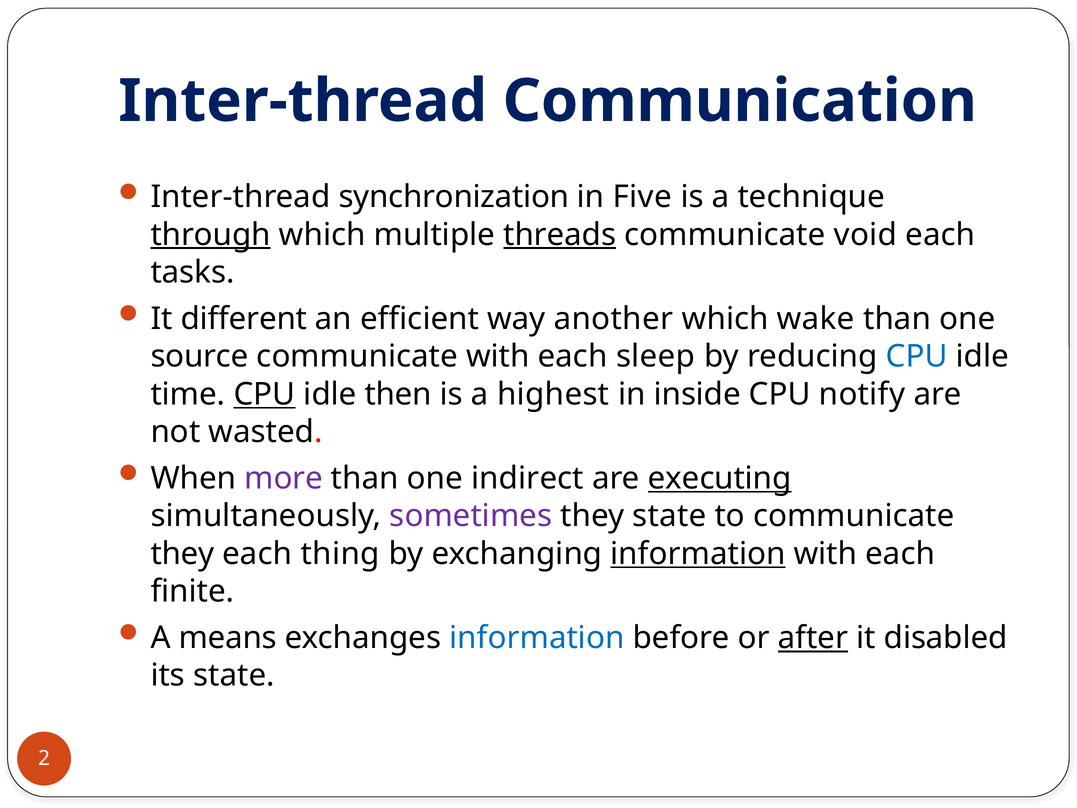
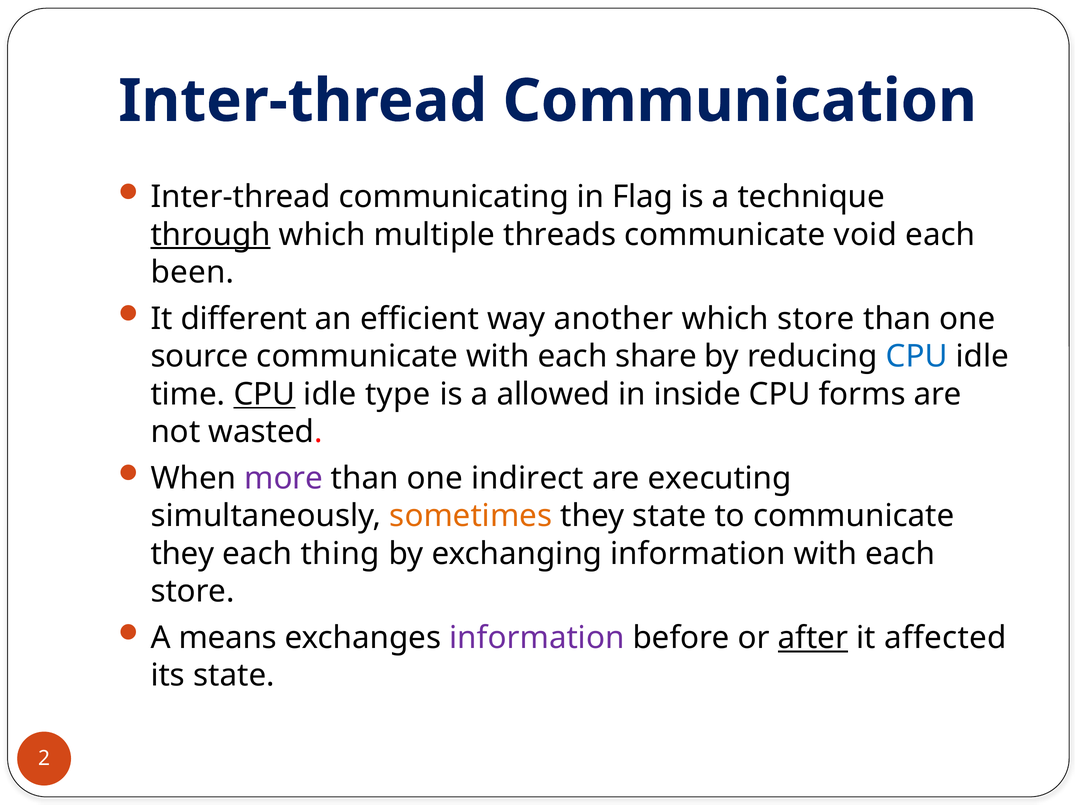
synchronization: synchronization -> communicating
Five: Five -> Flag
threads underline: present -> none
tasks: tasks -> been
which wake: wake -> store
sleep: sleep -> share
then: then -> type
highest: highest -> allowed
notify: notify -> forms
executing underline: present -> none
sometimes colour: purple -> orange
information at (698, 554) underline: present -> none
finite at (193, 591): finite -> store
information at (537, 638) colour: blue -> purple
disabled: disabled -> affected
